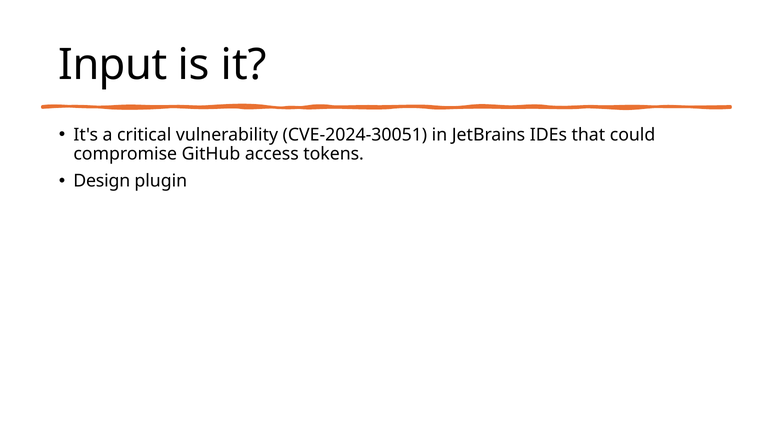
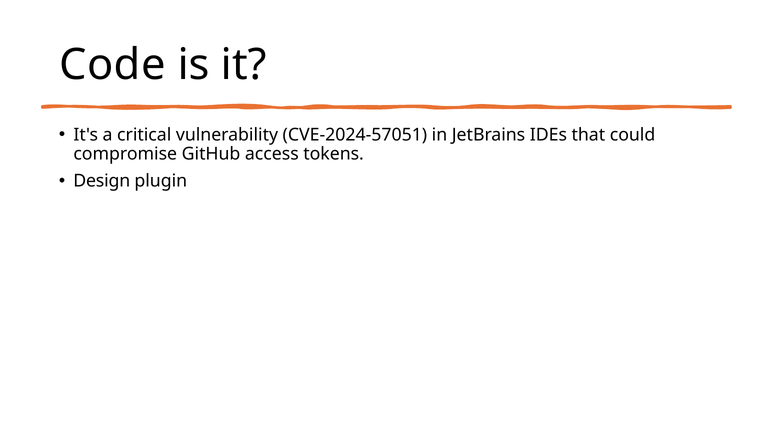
Input: Input -> Code
CVE-2024-30051: CVE-2024-30051 -> CVE-2024-57051
